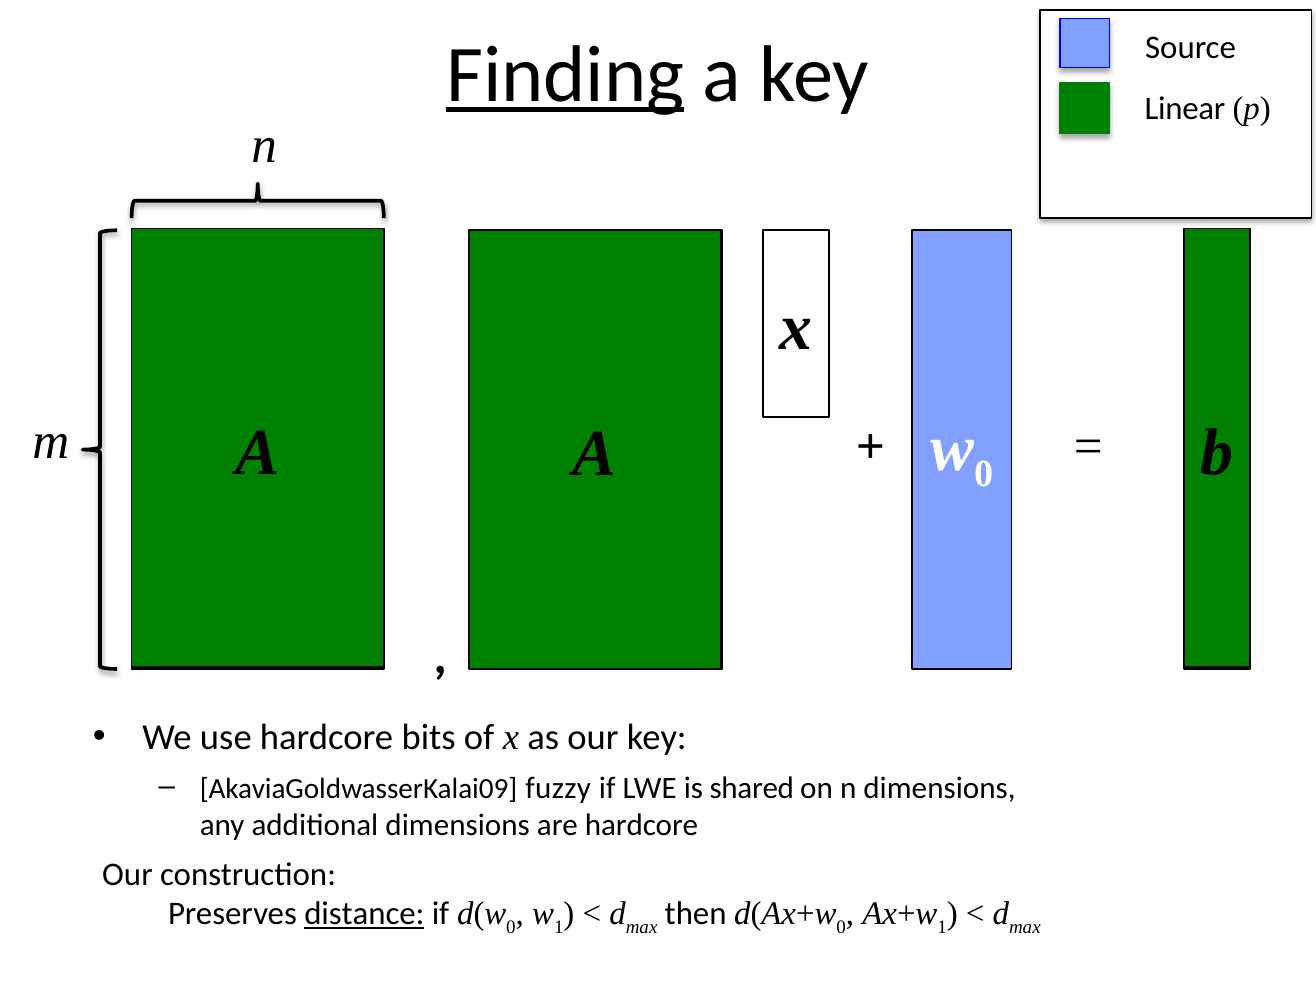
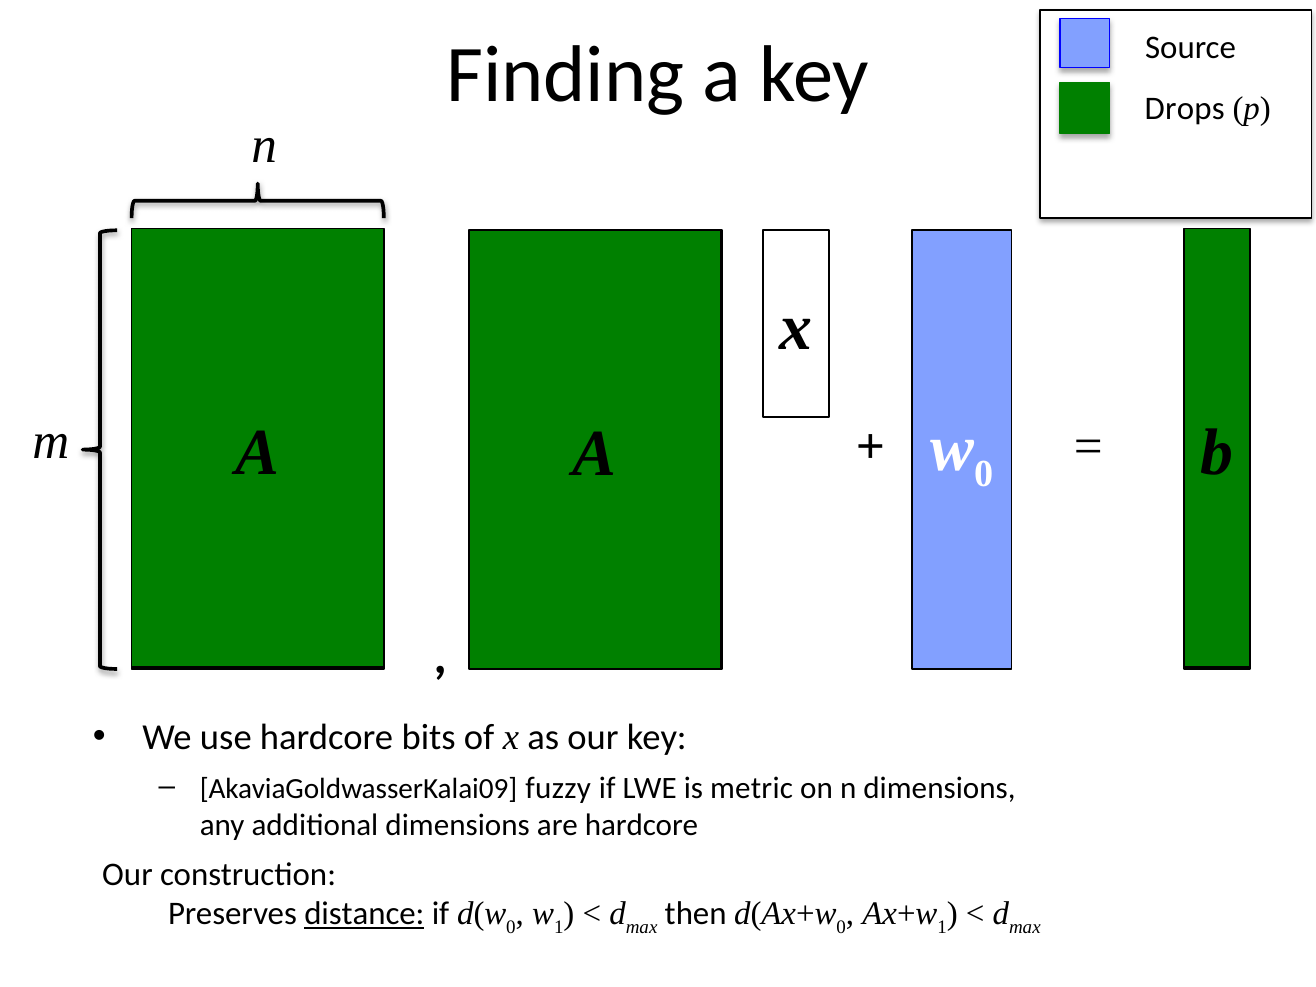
Finding underline: present -> none
Linear: Linear -> Drops
shared: shared -> metric
